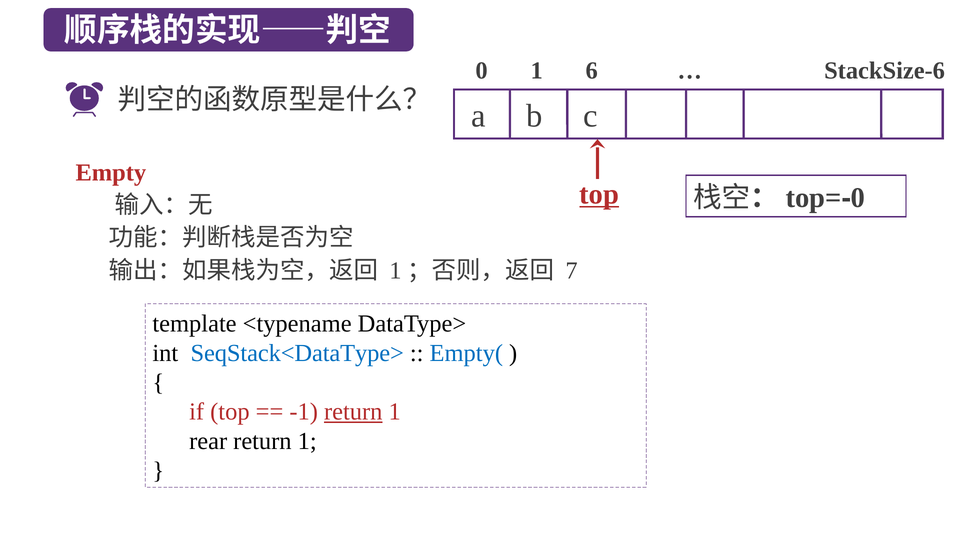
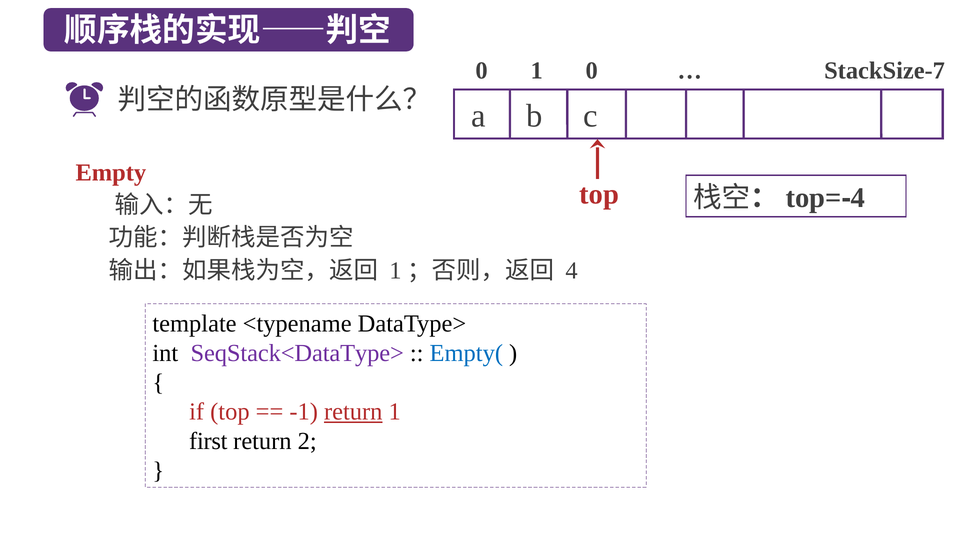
1 6: 6 -> 0
StackSize-6: StackSize-6 -> StackSize-7
top at (599, 194) underline: present -> none
0 at (858, 198): 0 -> 4
7 at (572, 270): 7 -> 4
SeqStack<DataType> colour: blue -> purple
rear: rear -> first
1 at (307, 441): 1 -> 2
